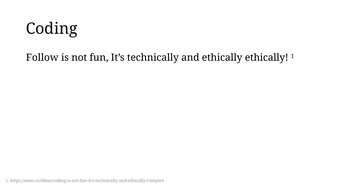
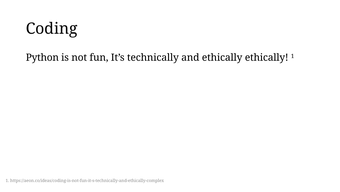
Follow: Follow -> Python
